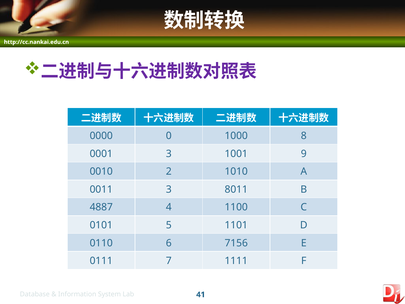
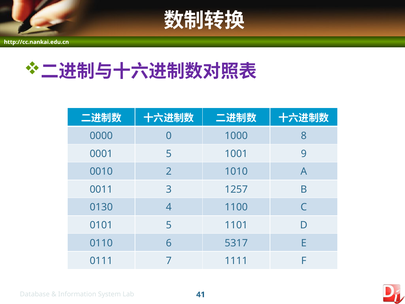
0001 3: 3 -> 5
8011: 8011 -> 1257
4887: 4887 -> 0130
7156: 7156 -> 5317
